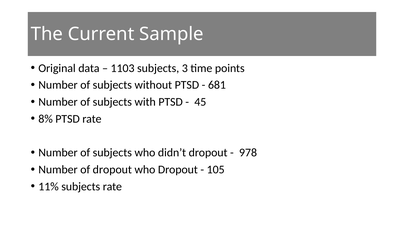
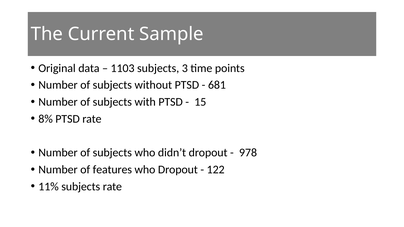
45: 45 -> 15
of dropout: dropout -> features
105: 105 -> 122
